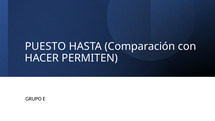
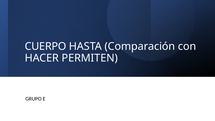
PUESTO: PUESTO -> CUERPO
